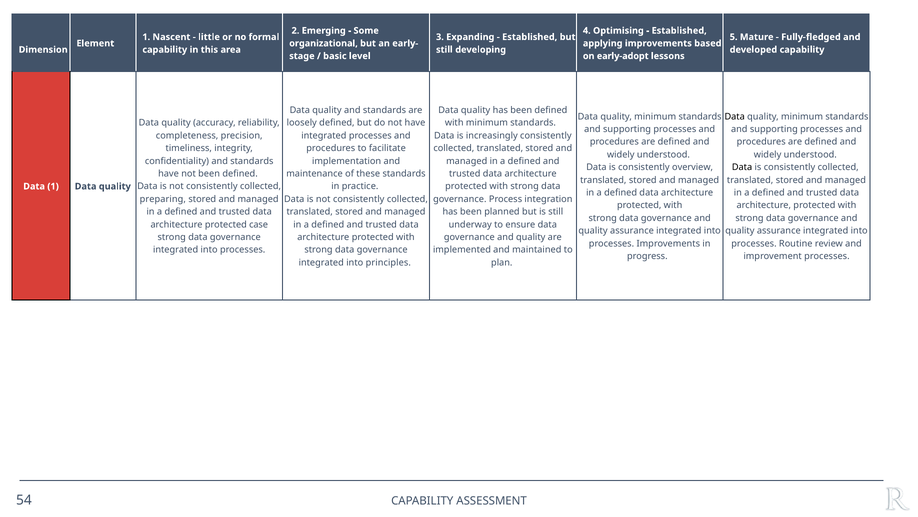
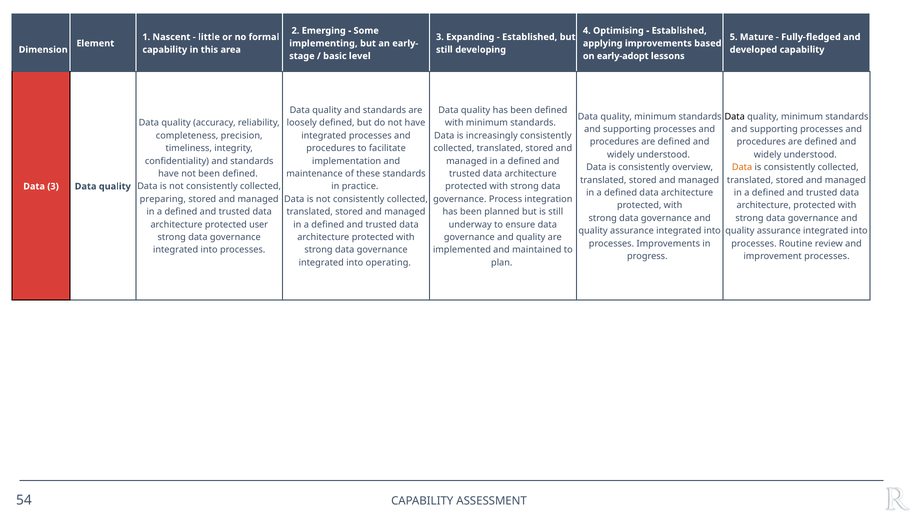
organizational: organizational -> implementing
Data at (742, 167) colour: black -> orange
Data 1: 1 -> 3
case: case -> user
principles: principles -> operating
